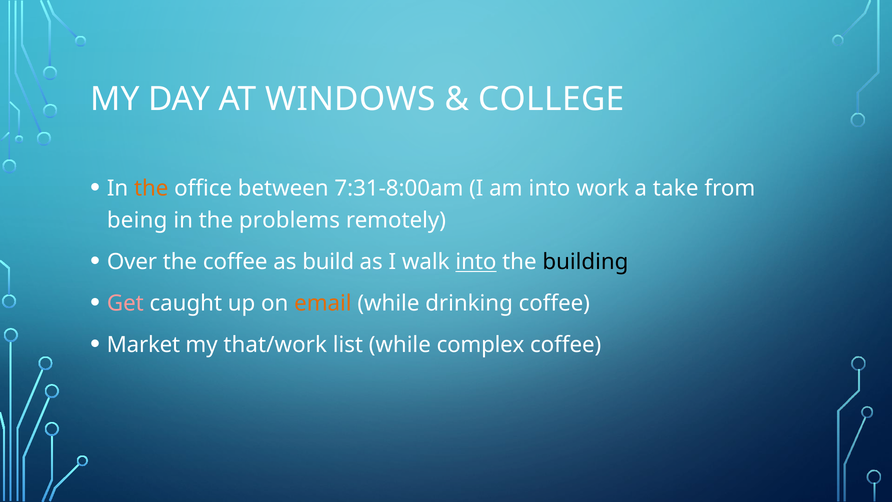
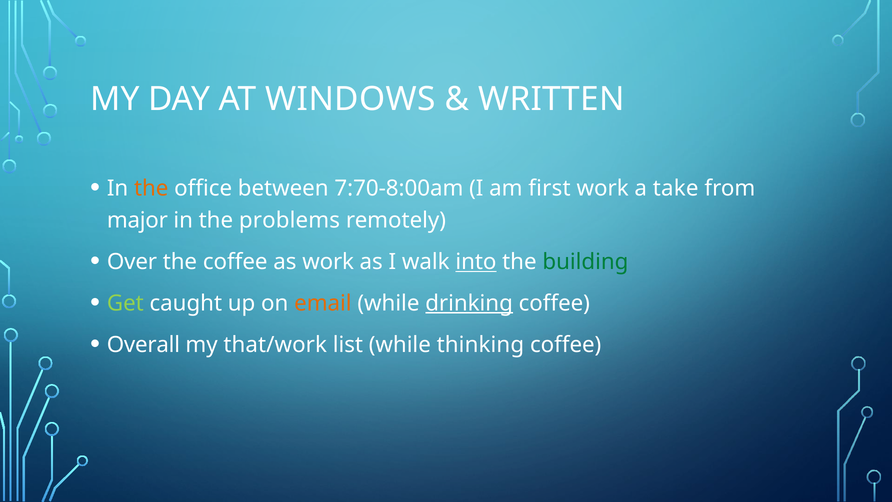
COLLEGE: COLLEGE -> WRITTEN
7:31-8:00am: 7:31-8:00am -> 7:70-8:00am
am into: into -> first
being: being -> major
as build: build -> work
building colour: black -> green
Get colour: pink -> light green
drinking underline: none -> present
Market: Market -> Overall
complex: complex -> thinking
